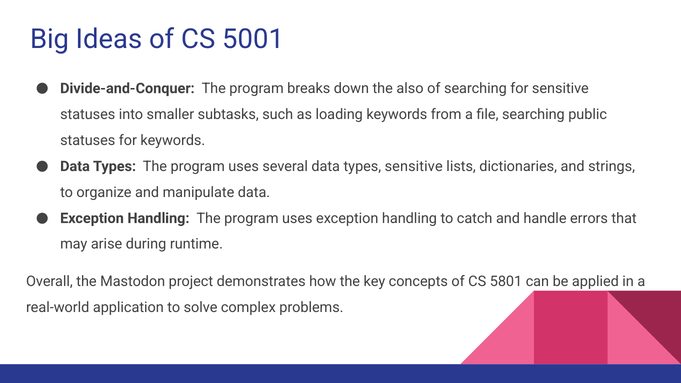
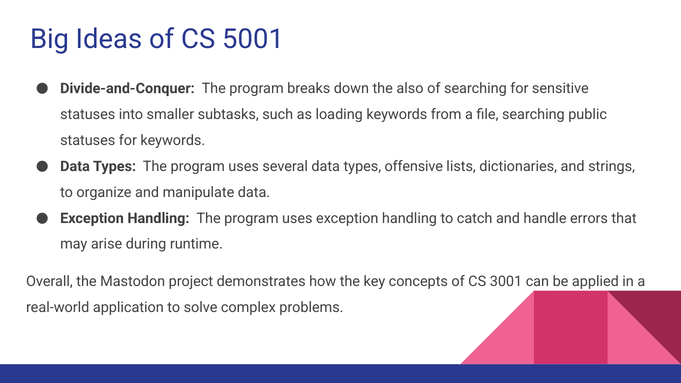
types sensitive: sensitive -> offensive
5801: 5801 -> 3001
